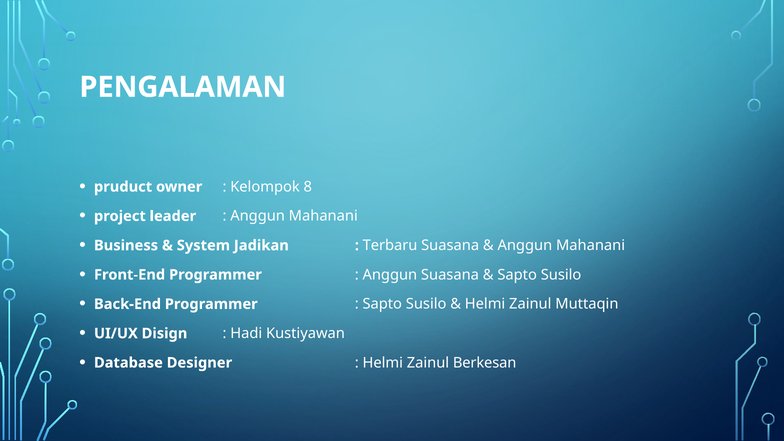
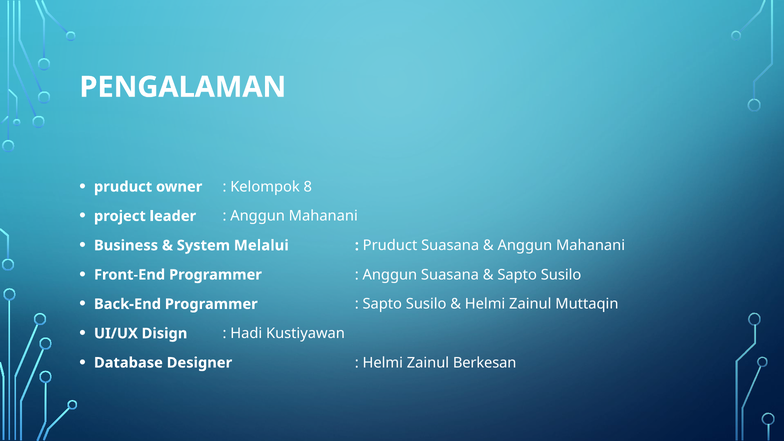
Jadikan: Jadikan -> Melalui
Terbaru at (390, 245): Terbaru -> Pruduct
